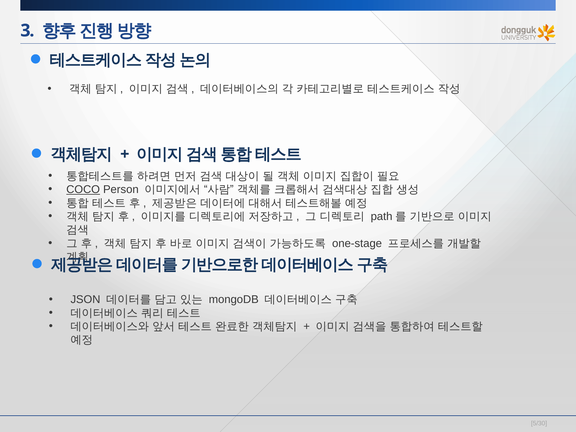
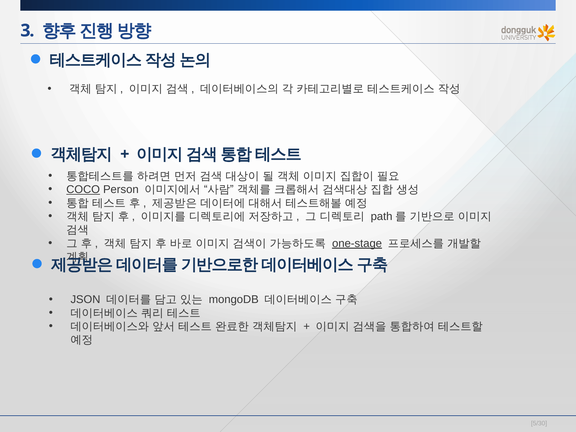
one-stage underline: none -> present
